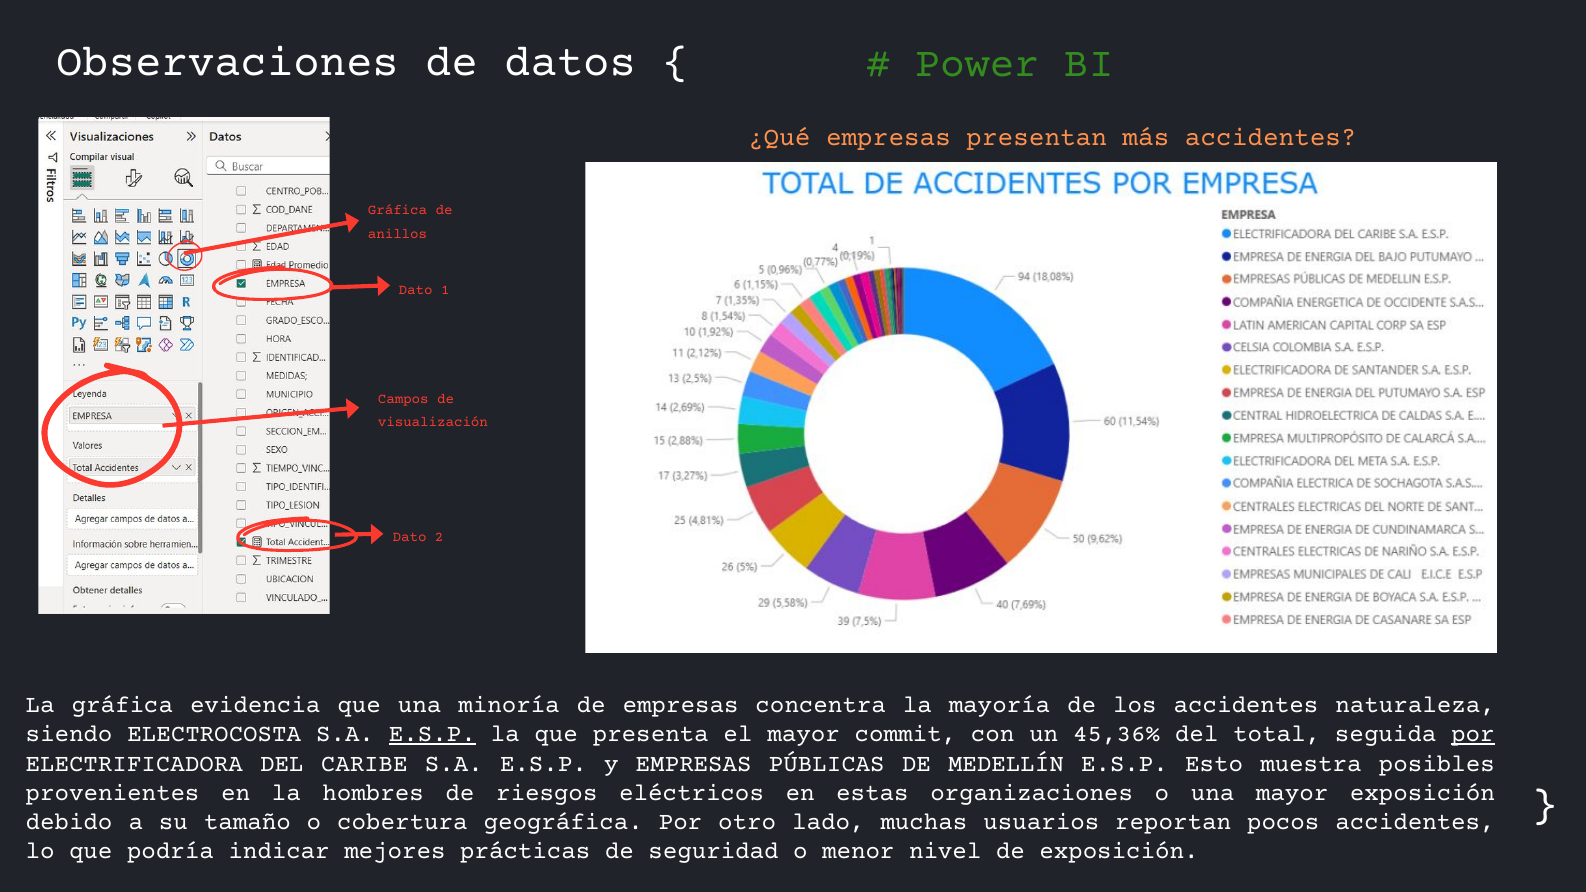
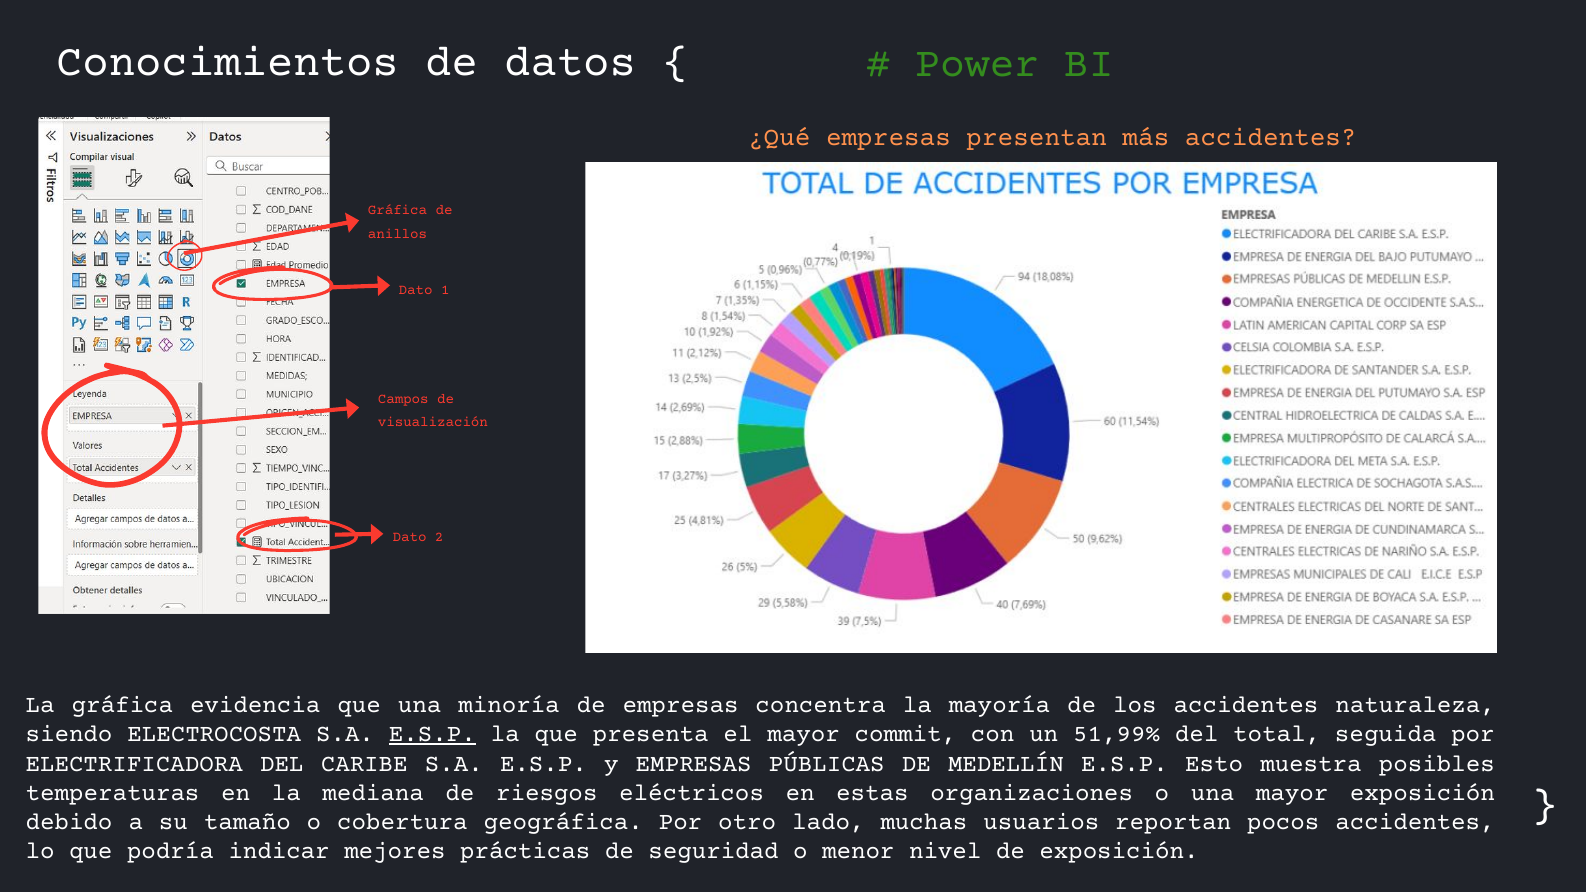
Observaciones: Observaciones -> Conocimientos
45,36%: 45,36% -> 51,99%
por at (1473, 734) underline: present -> none
provenientes: provenientes -> temperaturas
hombres: hombres -> mediana
